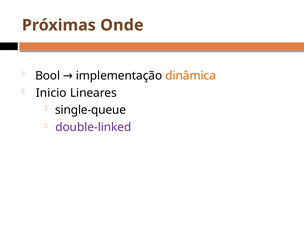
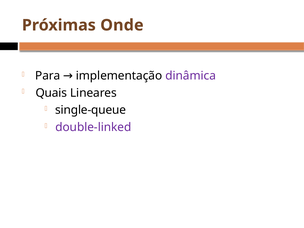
Bool: Bool -> Para
dinâmica colour: orange -> purple
Inicio: Inicio -> Quais
